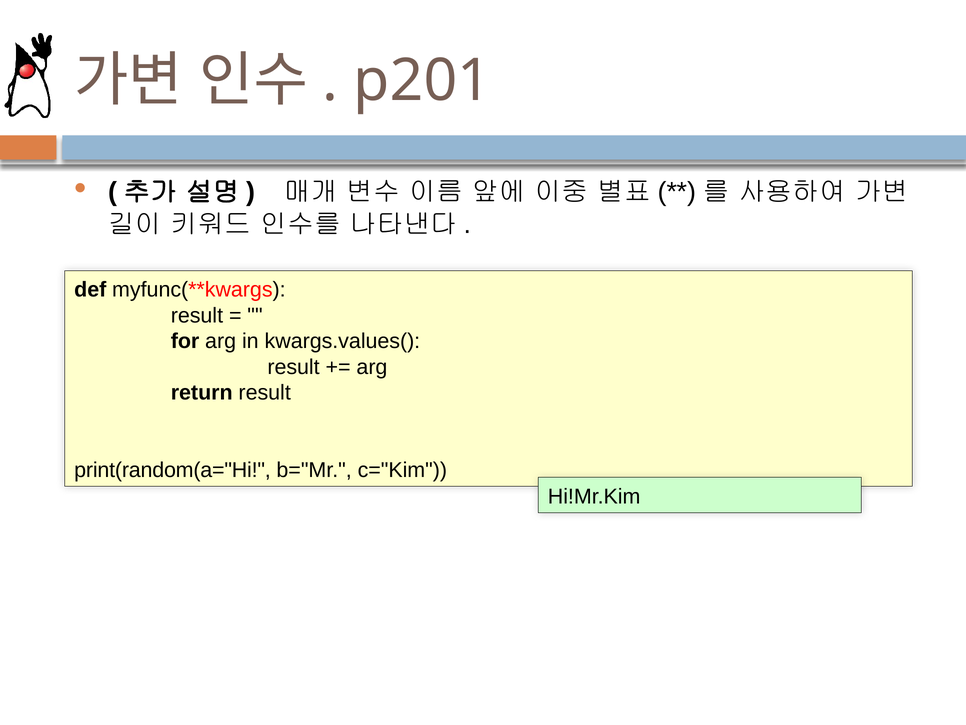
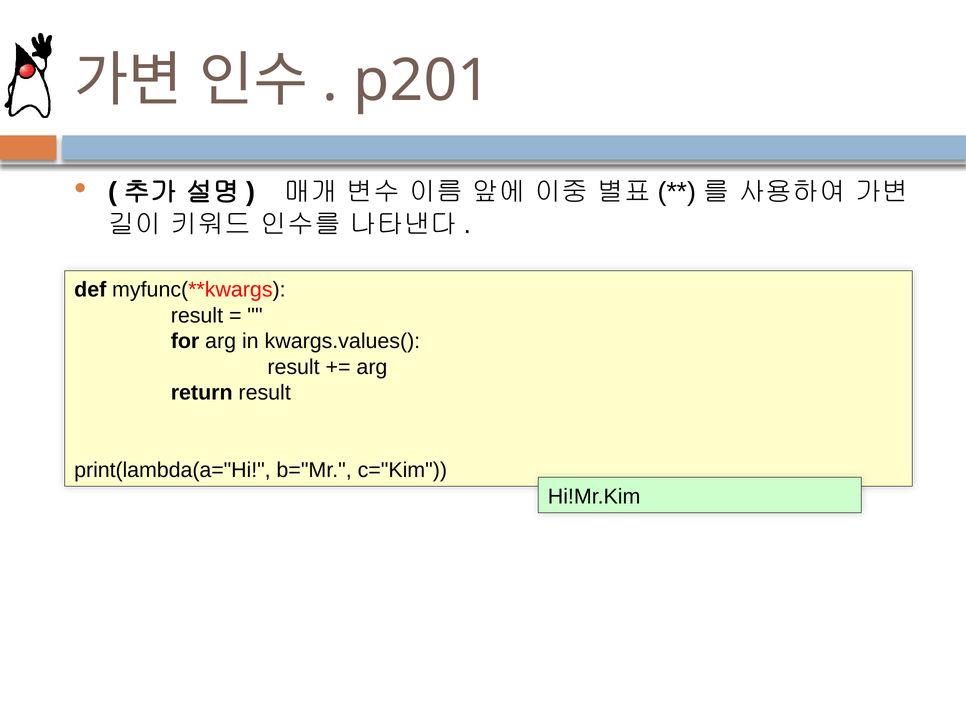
print(random(a="Hi: print(random(a="Hi -> print(lambda(a="Hi
